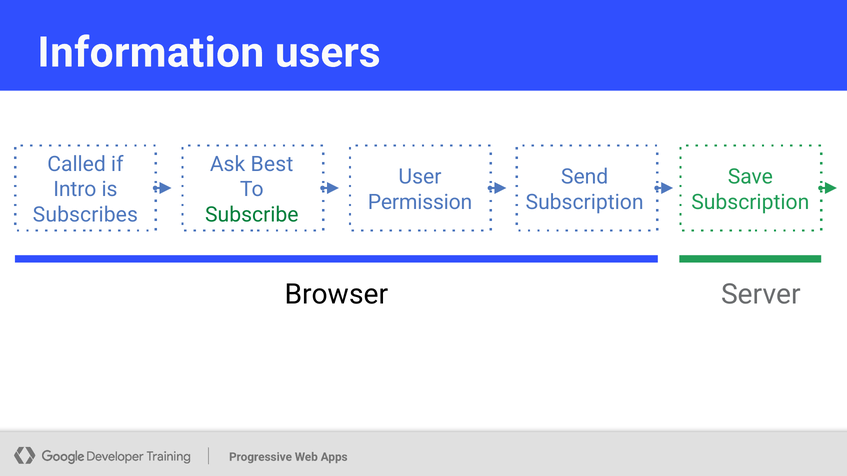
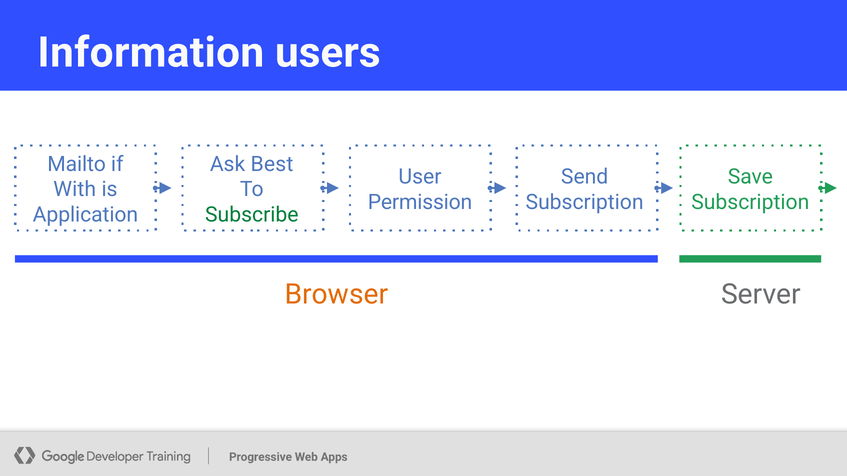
Called: Called -> Mailto
Intro: Intro -> With
Subscribes: Subscribes -> Application
Browser colour: black -> orange
